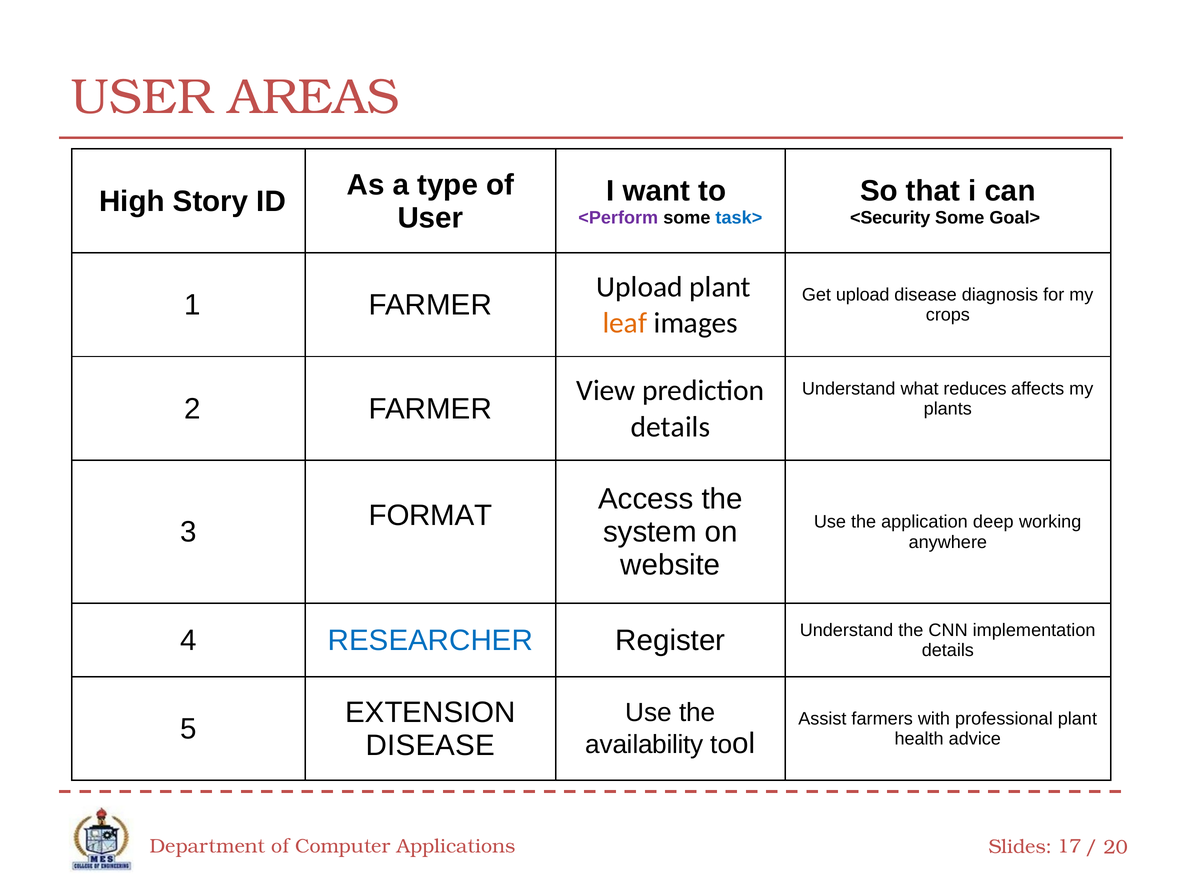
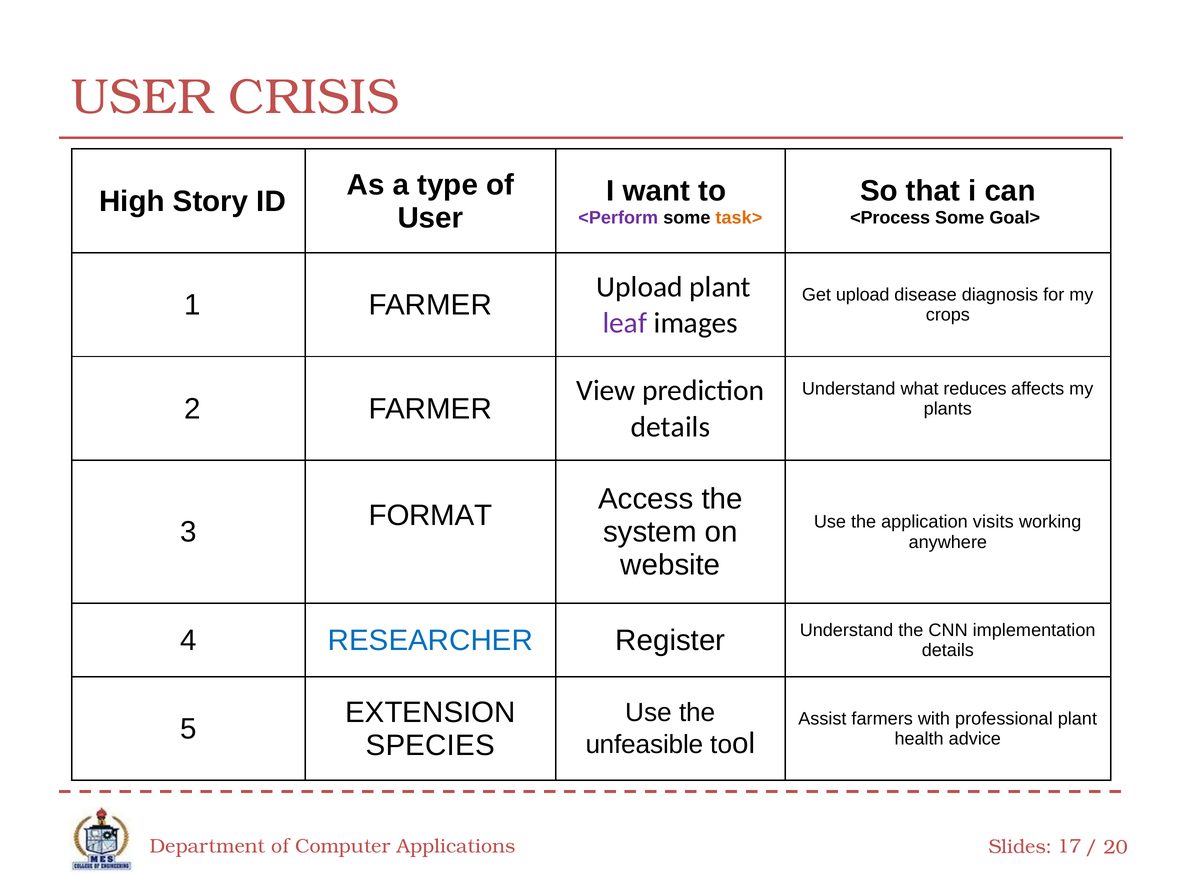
AREAS: AREAS -> CRISIS
task> colour: blue -> orange
<Security: <Security -> <Process
leaf colour: orange -> purple
deep: deep -> visits
DISEASE at (430, 746): DISEASE -> SPECIES
availability: availability -> unfeasible
